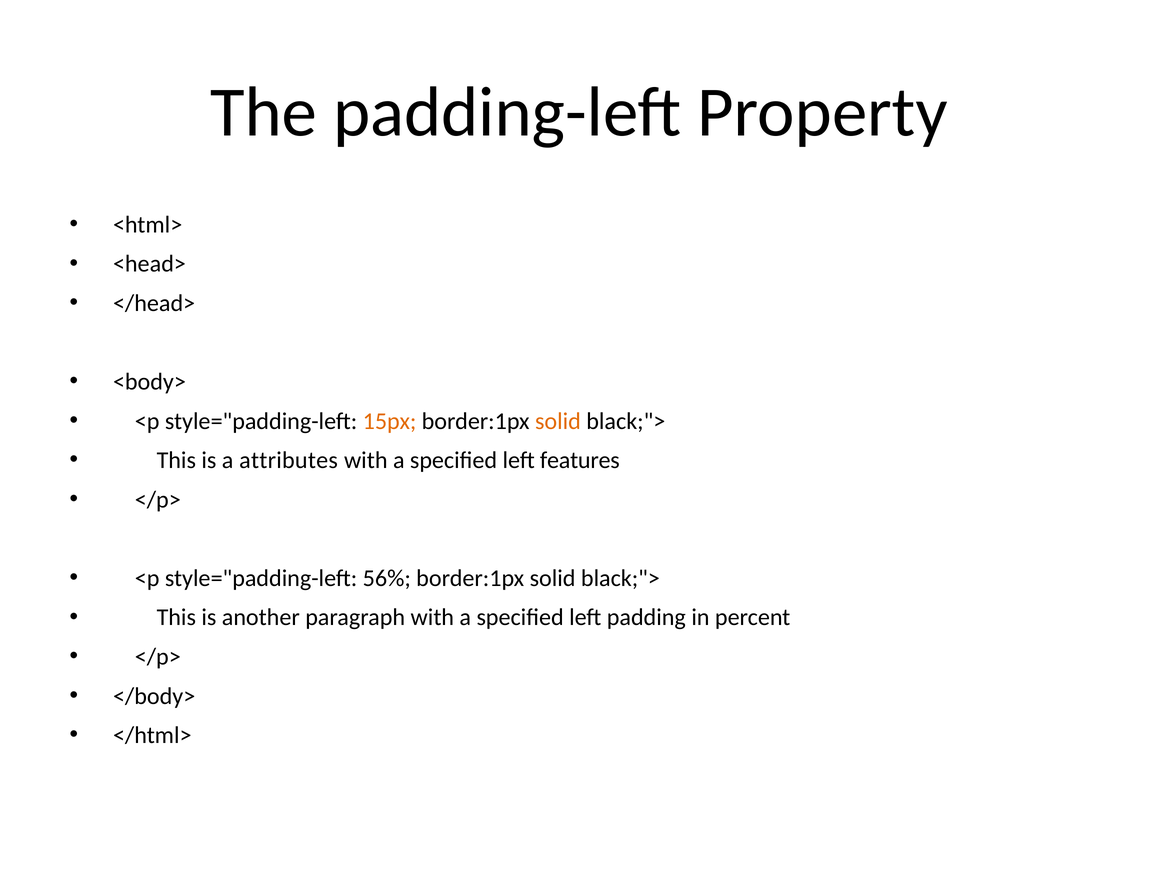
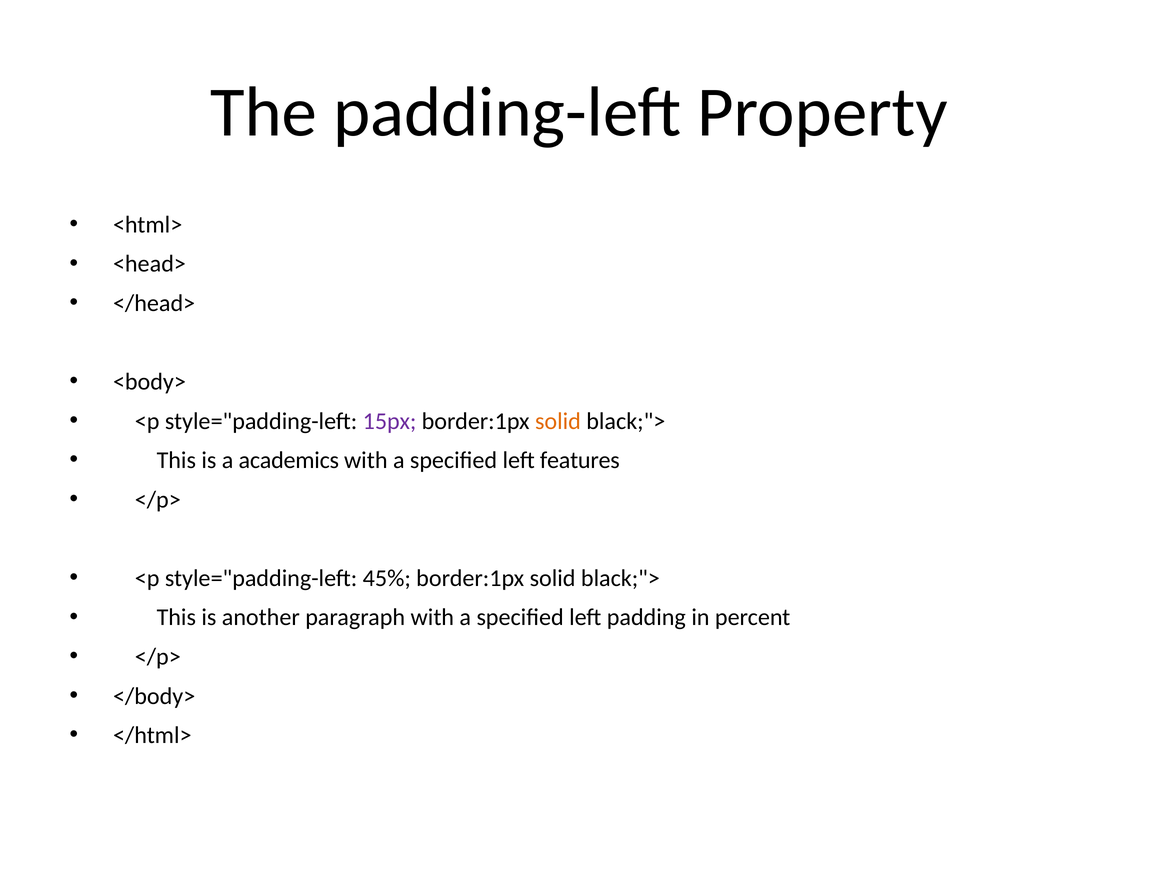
15px colour: orange -> purple
attributes: attributes -> academics
56%: 56% -> 45%
